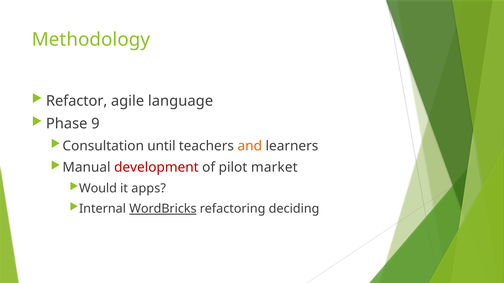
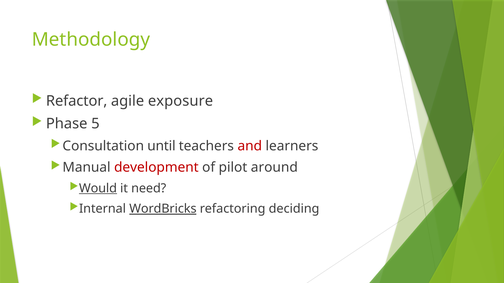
language: language -> exposure
9: 9 -> 5
and colour: orange -> red
market: market -> around
Would underline: none -> present
apps: apps -> need
